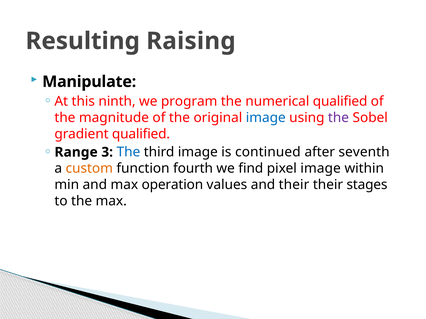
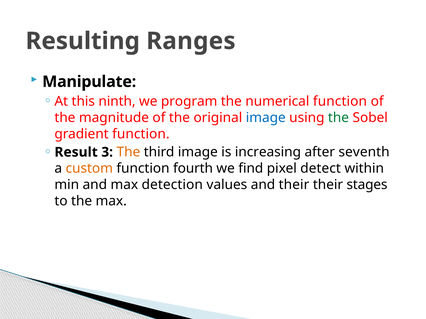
Raising: Raising -> Ranges
numerical qualified: qualified -> function
the at (338, 118) colour: purple -> green
gradient qualified: qualified -> function
Range: Range -> Result
The at (128, 152) colour: blue -> orange
continued: continued -> increasing
pixel image: image -> detect
operation: operation -> detection
